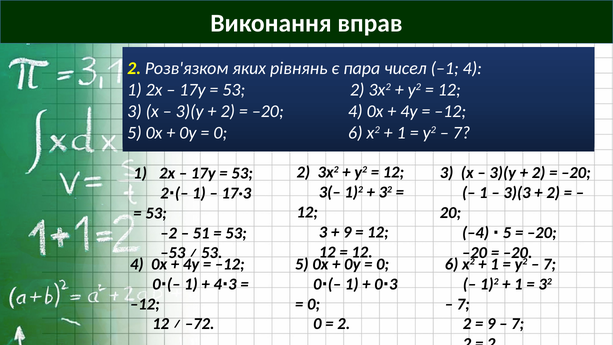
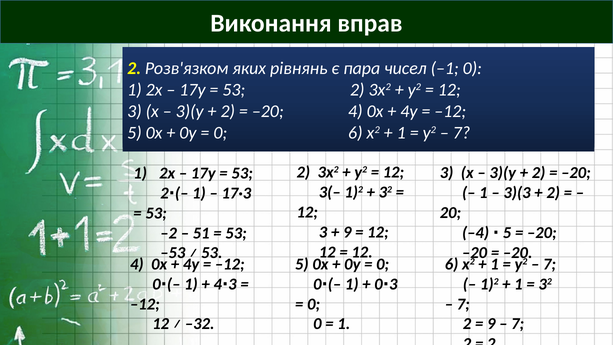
–1 4: 4 -> 0
–72: –72 -> –32
2 at (344, 324): 2 -> 1
